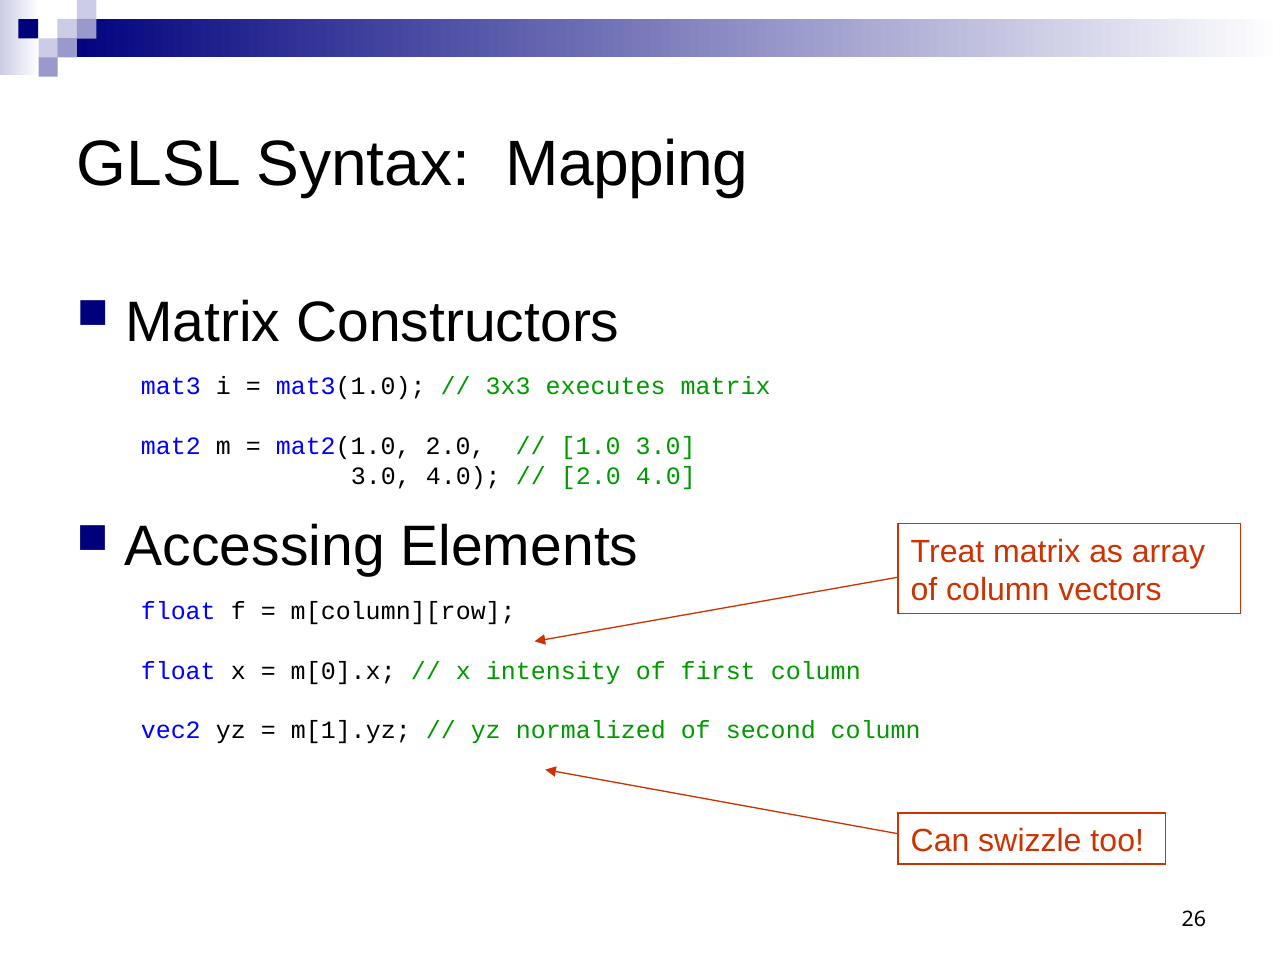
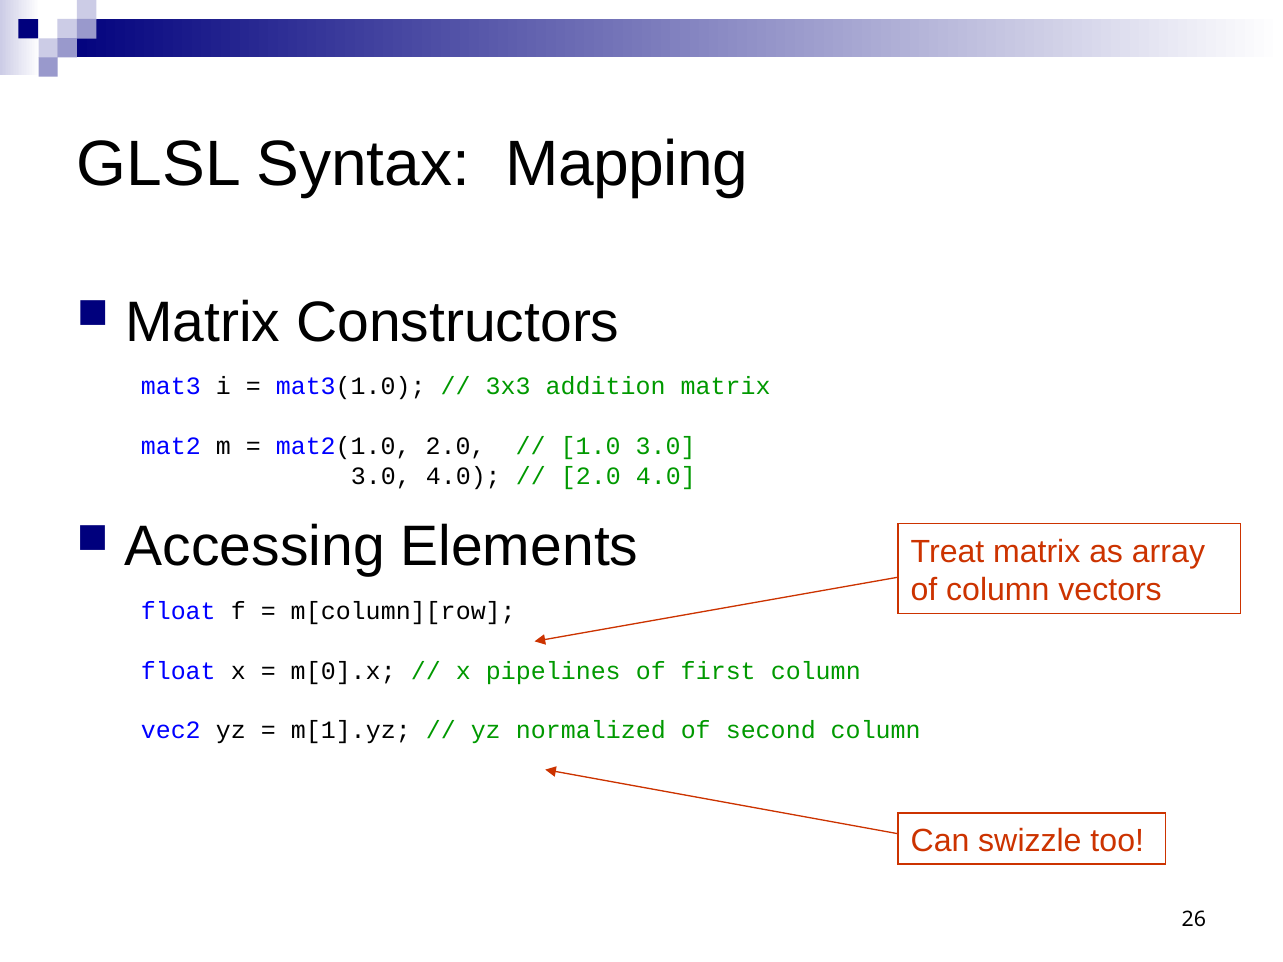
executes: executes -> addition
intensity: intensity -> pipelines
